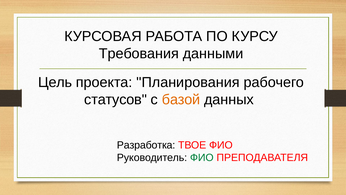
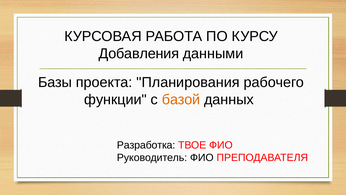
Требования: Требования -> Добавления
Цель: Цель -> Базы
статусов: статусов -> функции
ФИО at (202, 157) colour: green -> black
